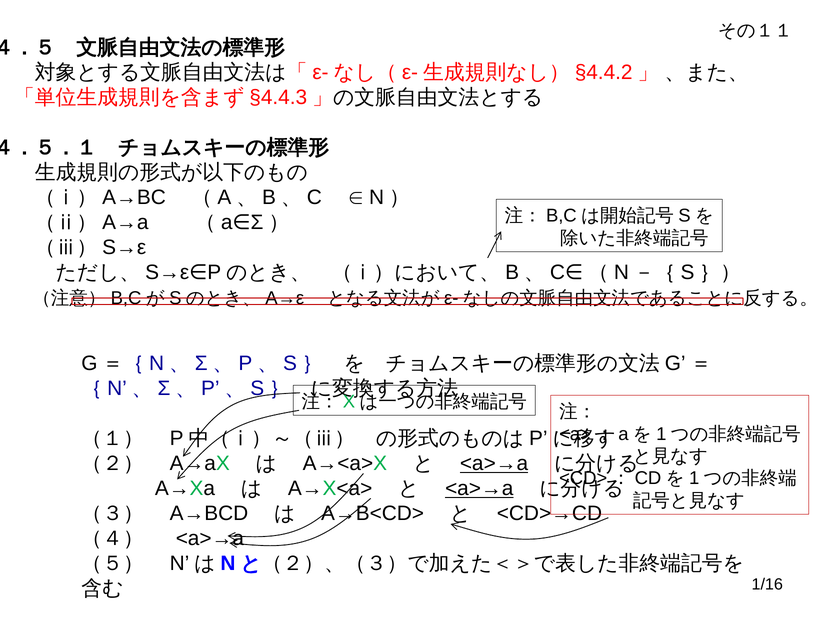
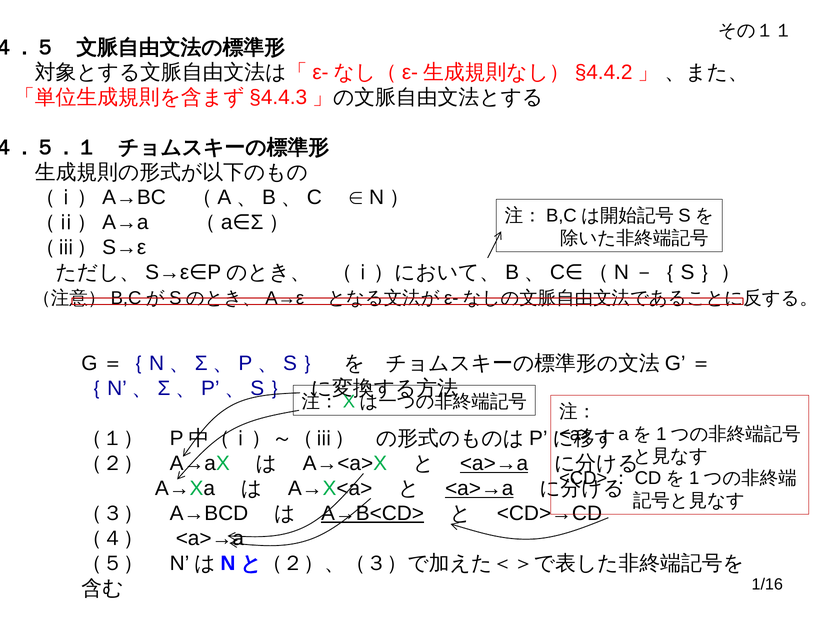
A→B<CD> underline: none -> present
